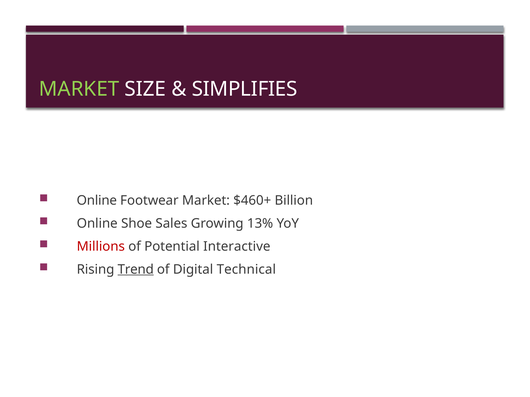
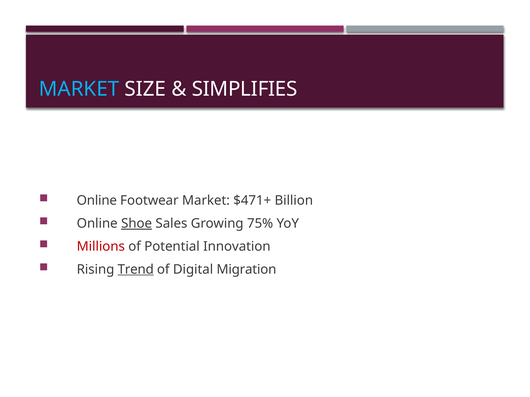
MARKET at (79, 89) colour: light green -> light blue
$460+: $460+ -> $471+
Shoe underline: none -> present
13%: 13% -> 75%
Interactive: Interactive -> Innovation
Technical: Technical -> Migration
